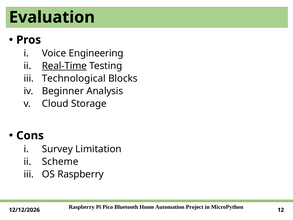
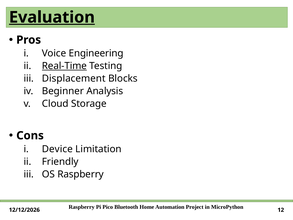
Evaluation underline: none -> present
Technological: Technological -> Displacement
Survey: Survey -> Device
Scheme: Scheme -> Friendly
